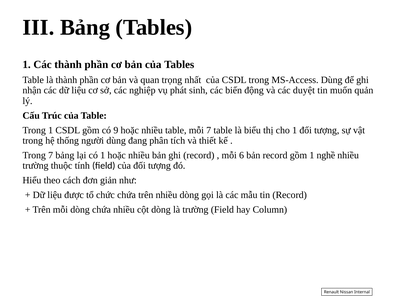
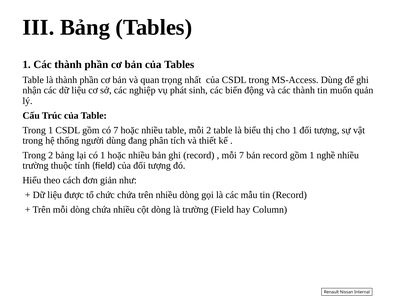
và các duyệt: duyệt -> thành
có 9: 9 -> 7
mỗi 7: 7 -> 2
Trong 7: 7 -> 2
mỗi 6: 6 -> 7
